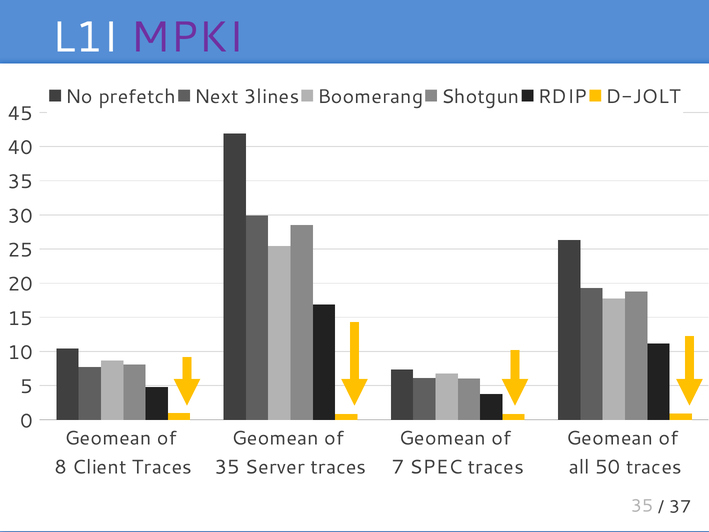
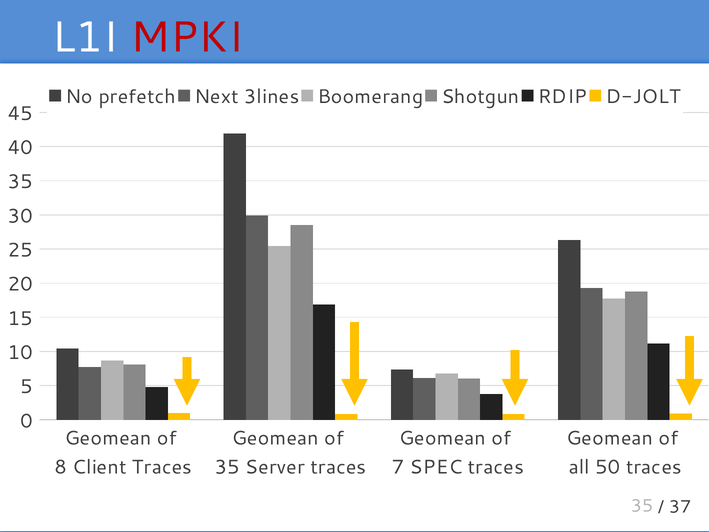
MPKI colour: purple -> red
